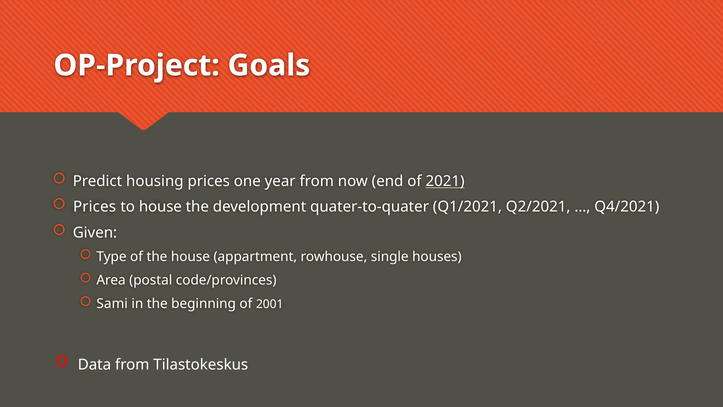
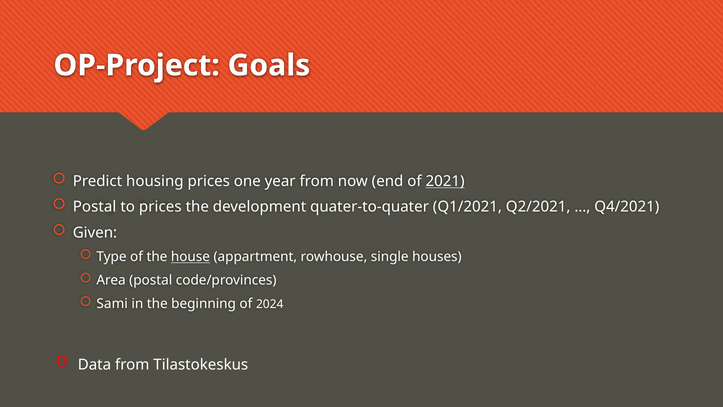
Prices at (95, 207): Prices -> Postal
to house: house -> prices
house at (190, 257) underline: none -> present
2001: 2001 -> 2024
